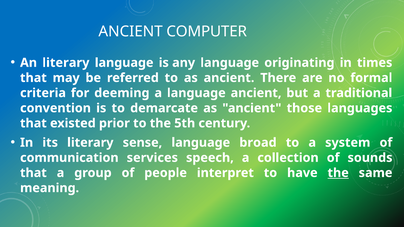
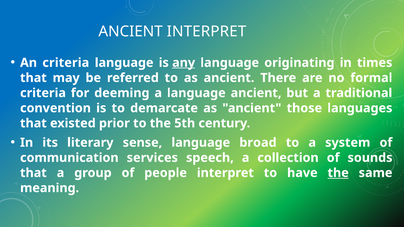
ANCIENT COMPUTER: COMPUTER -> INTERPRET
An literary: literary -> criteria
any underline: none -> present
